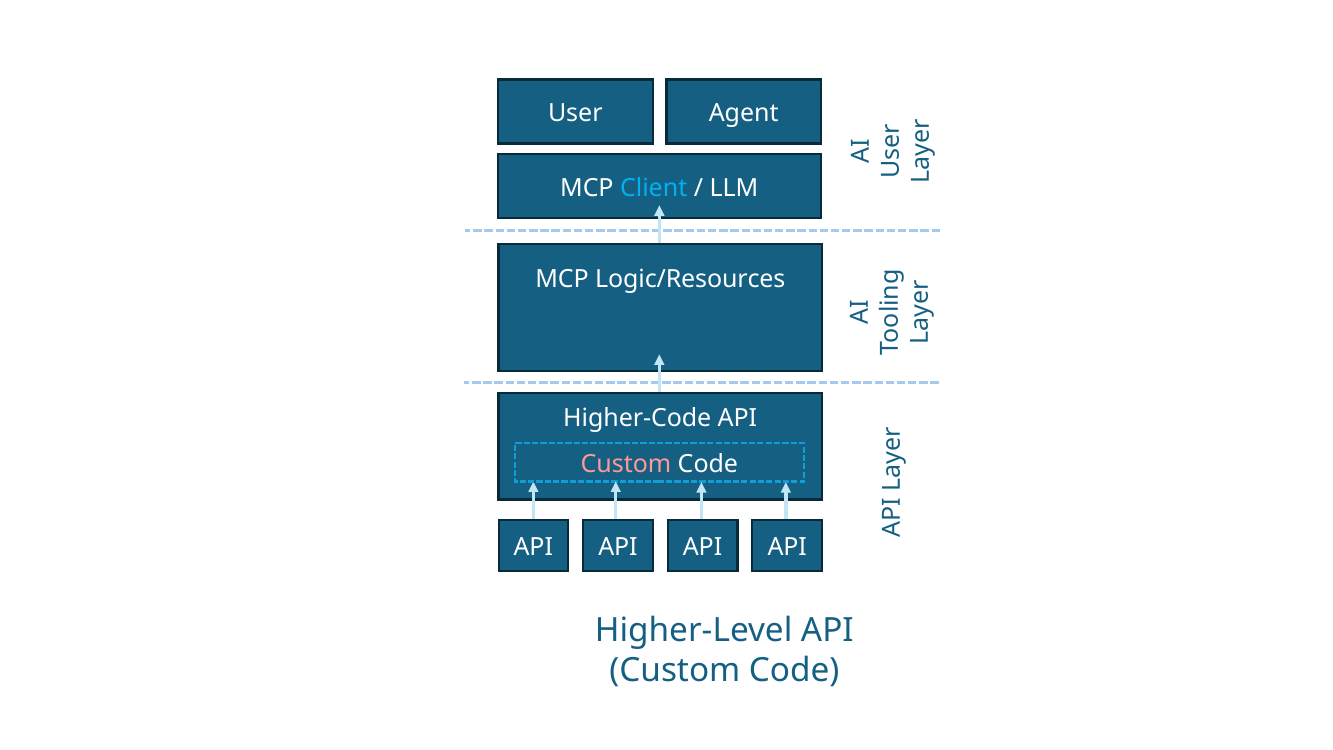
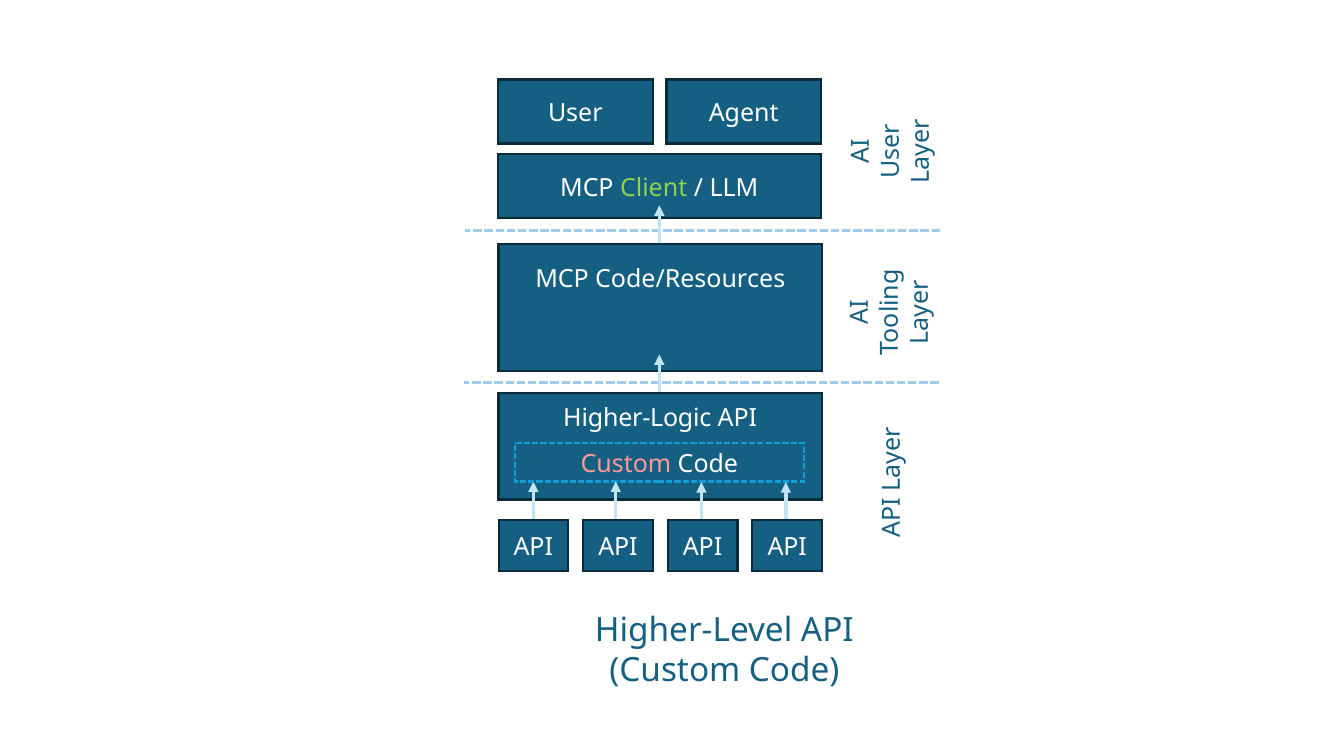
Client colour: light blue -> light green
Logic/Resources: Logic/Resources -> Code/Resources
Higher-Code: Higher-Code -> Higher-Logic
